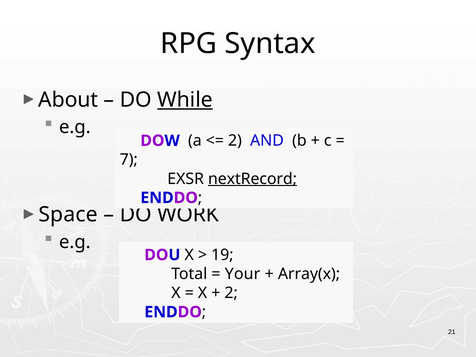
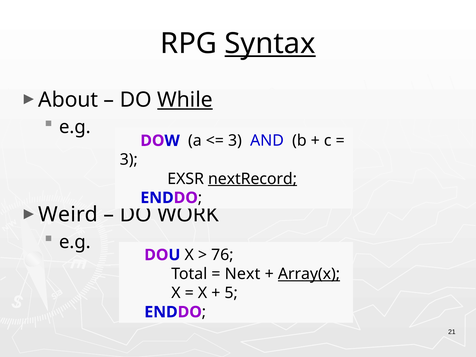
Syntax underline: none -> present
2 at (235, 141): 2 -> 3
7 at (129, 160): 7 -> 3
Space: Space -> Weird
19: 19 -> 76
Your: Your -> Next
Array(x underline: none -> present
2 at (231, 293): 2 -> 5
